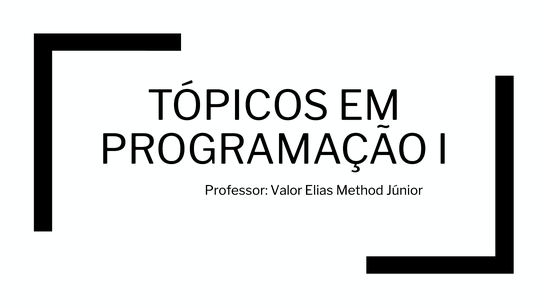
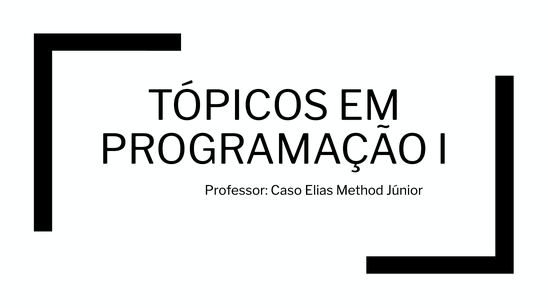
Valor: Valor -> Caso
